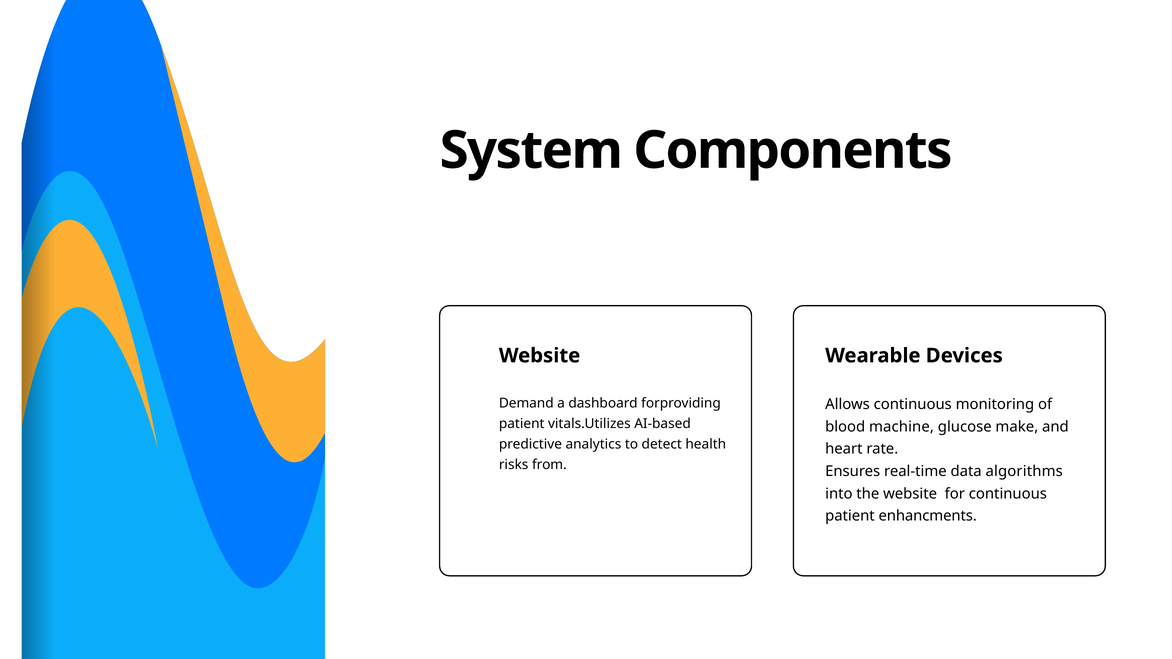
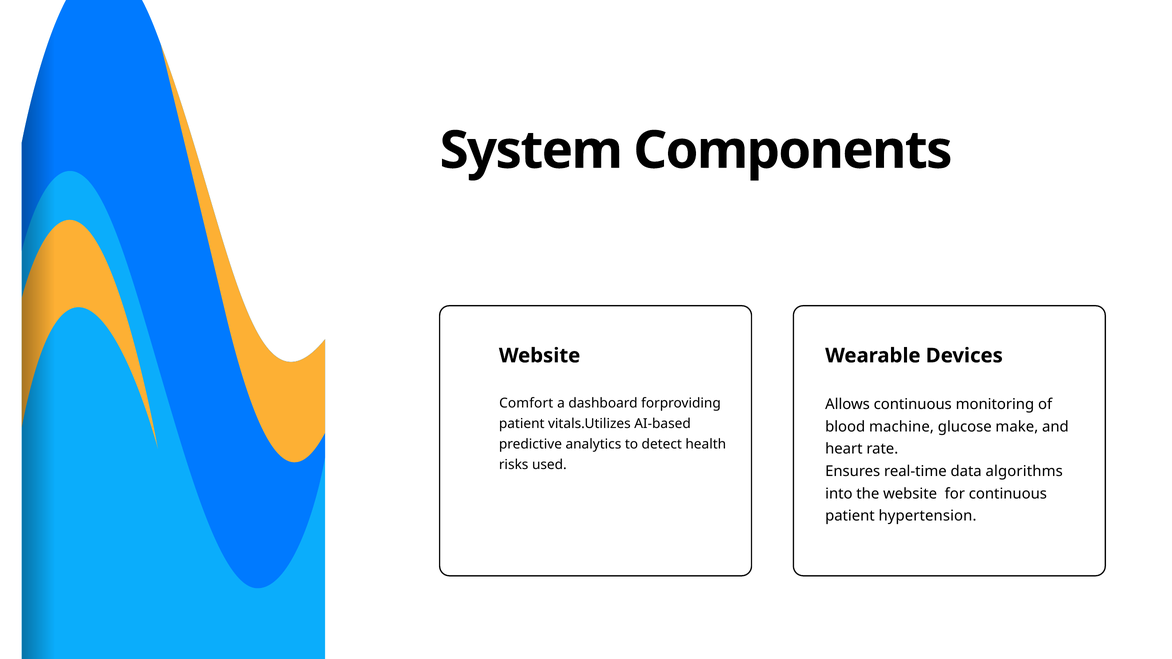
Demand: Demand -> Comfort
from: from -> used
enhancments: enhancments -> hypertension
